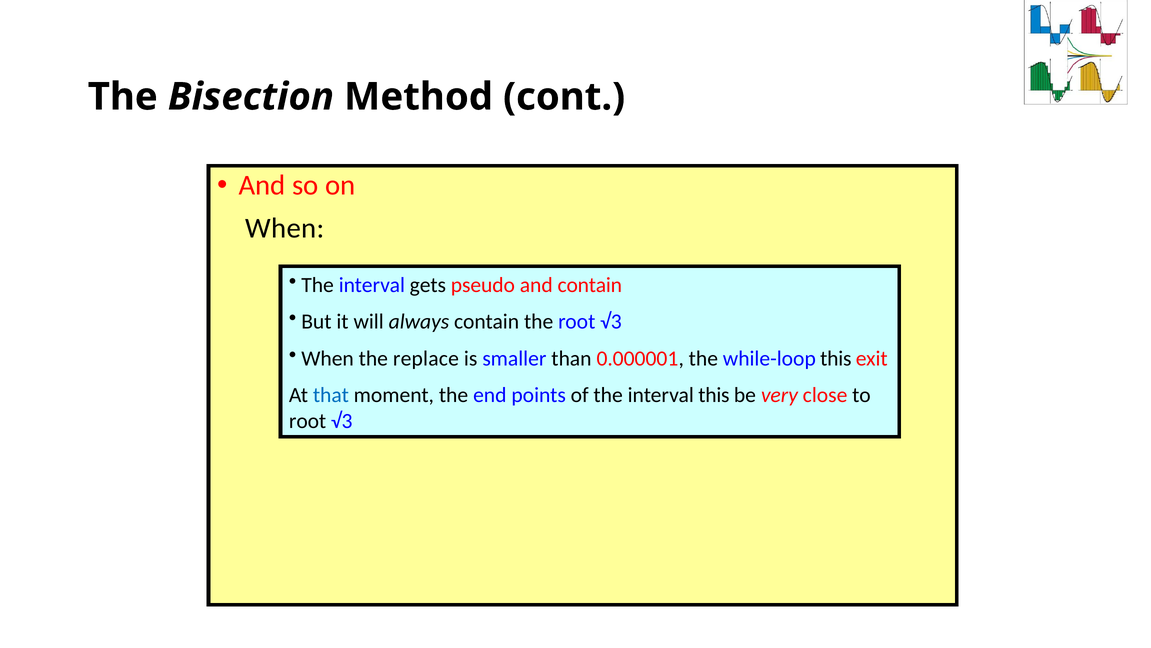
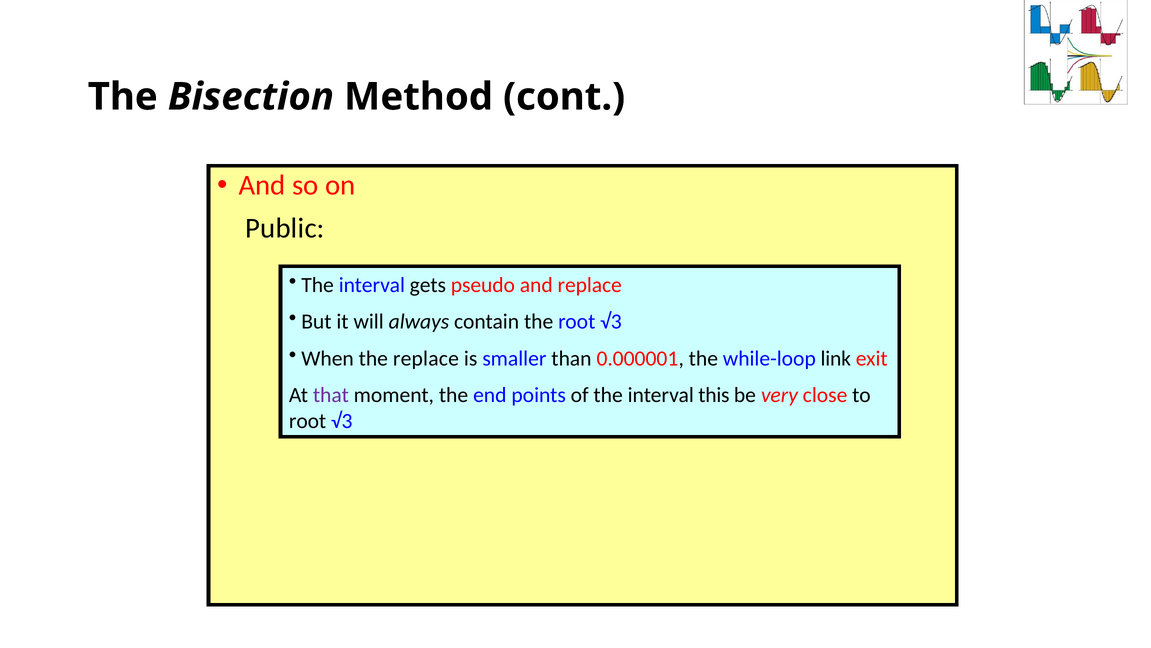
When at (285, 228): When -> Public
and contain: contain -> replace
while-loop this: this -> link
that colour: blue -> purple
